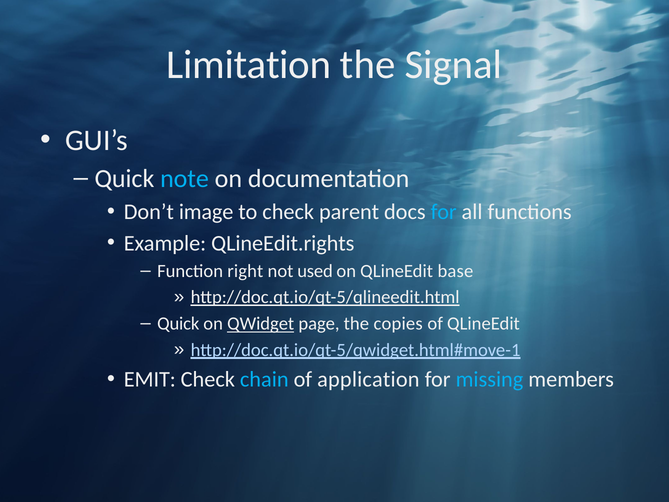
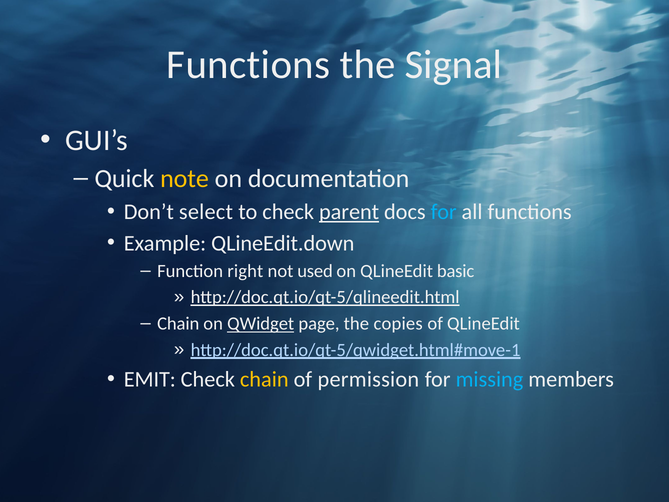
Limitation at (249, 65): Limitation -> Functions
note colour: light blue -> yellow
image: image -> select
parent underline: none -> present
QLineEdit.rights: QLineEdit.rights -> QLineEdit.down
base: base -> basic
Quick at (178, 324): Quick -> Chain
chain at (264, 379) colour: light blue -> yellow
application: application -> permission
